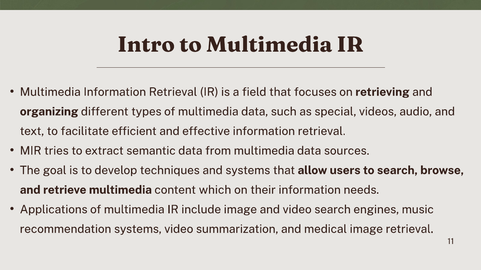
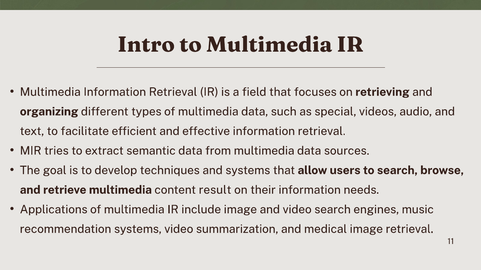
which: which -> result
